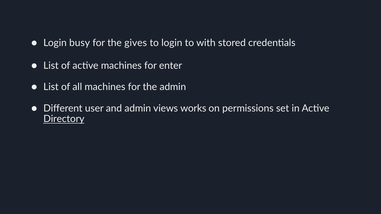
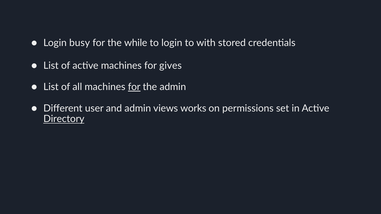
gives: gives -> while
enter: enter -> gives
for at (134, 87) underline: none -> present
